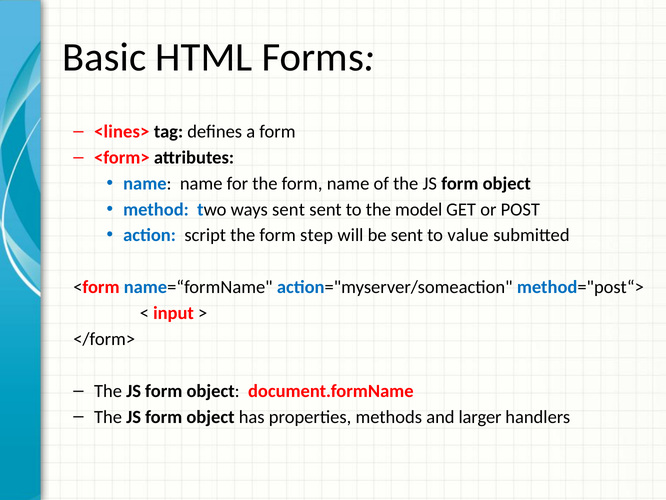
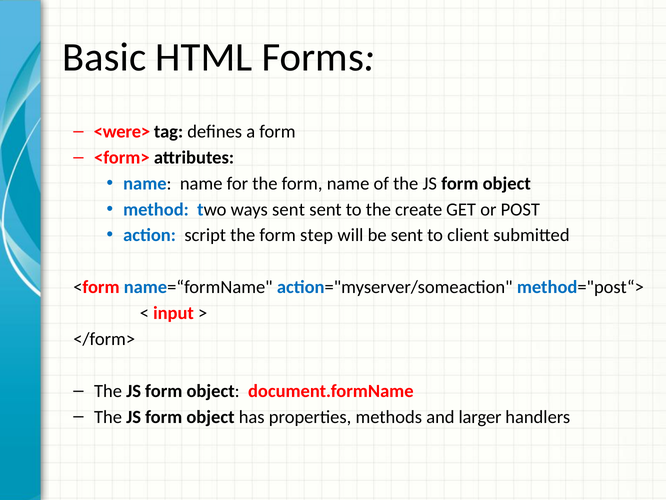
<lines>: <lines> -> <were>
model: model -> create
value: value -> client
